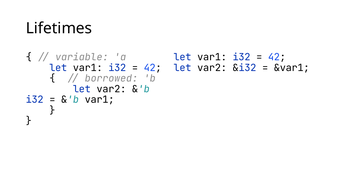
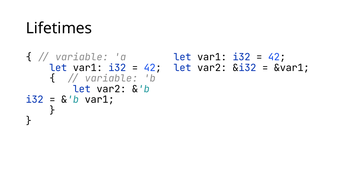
borrowed at (111, 78): borrowed -> variable
